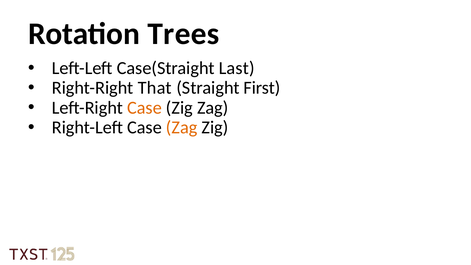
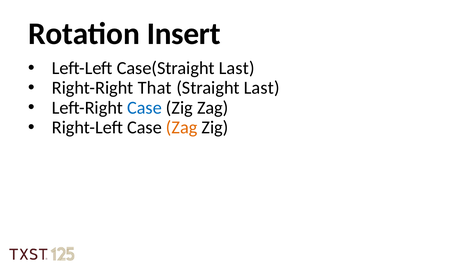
Trees: Trees -> Insert
Straight First: First -> Last
Case at (144, 108) colour: orange -> blue
